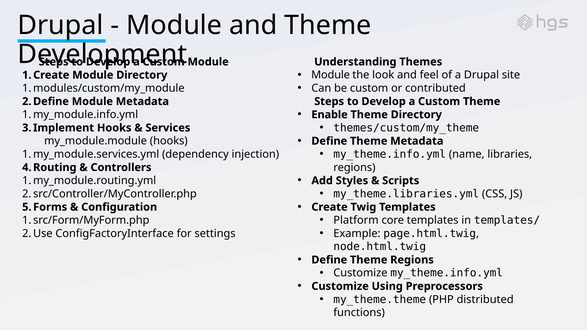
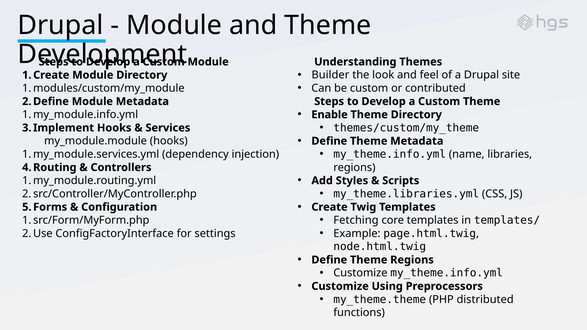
Module at (331, 75): Module -> Builder
Platform: Platform -> Fetching
